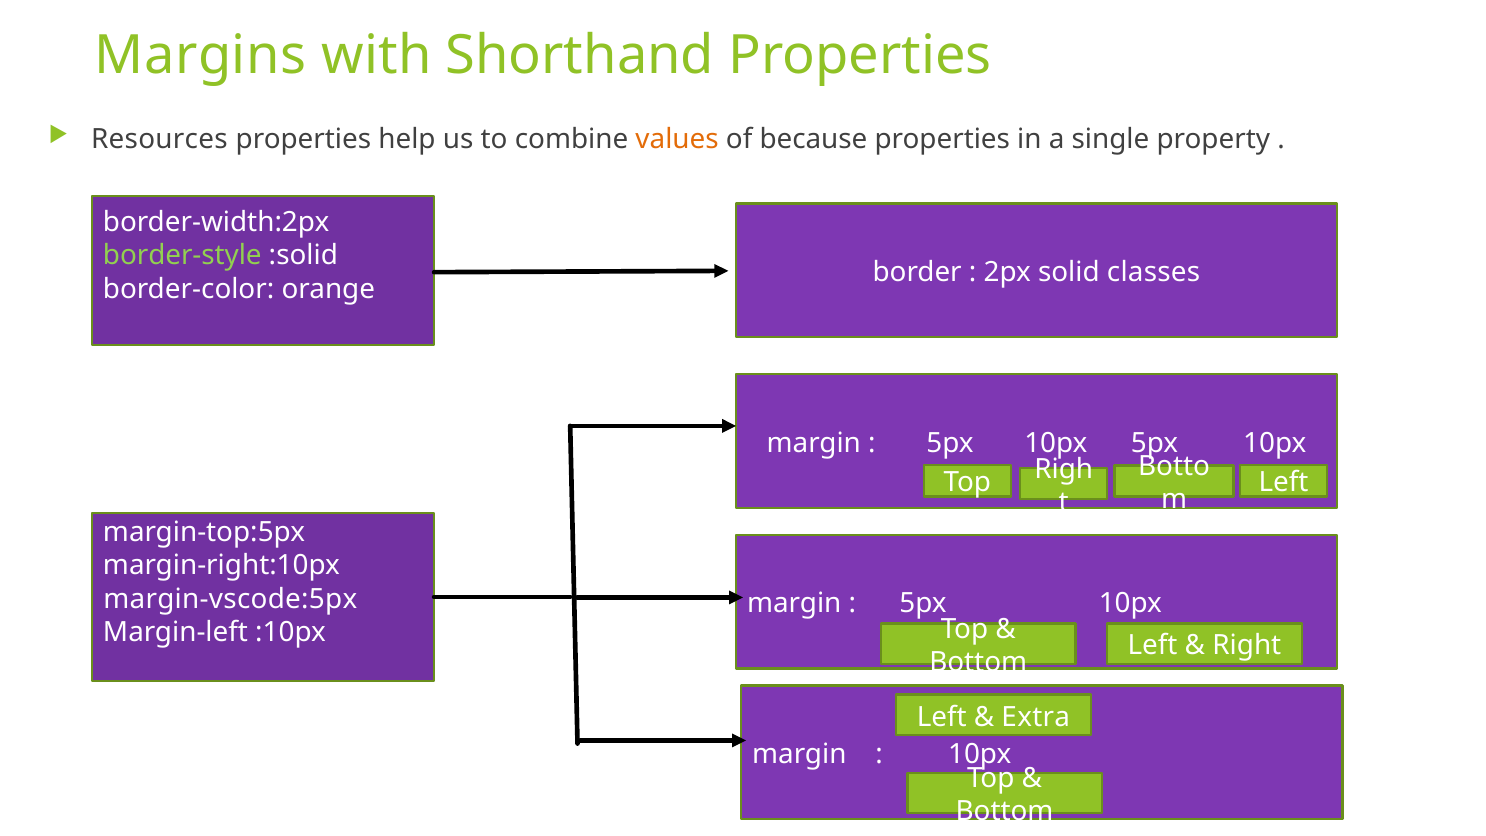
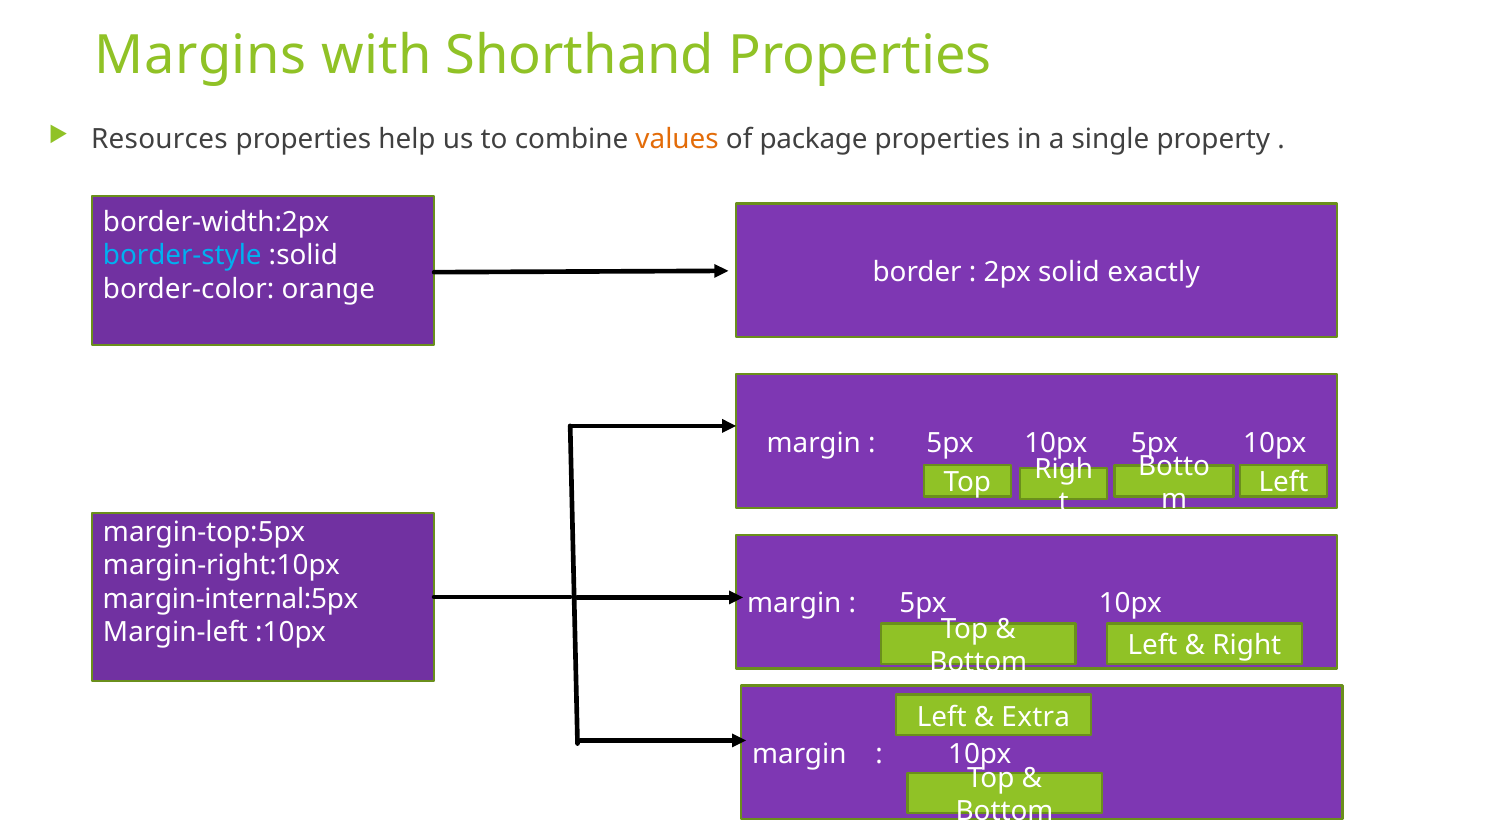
because: because -> package
border-style colour: light green -> light blue
classes: classes -> exactly
margin-vscode:5px: margin-vscode:5px -> margin-internal:5px
